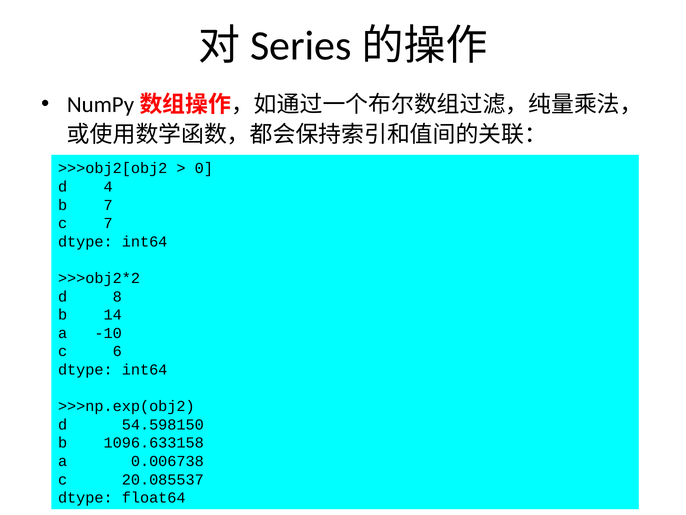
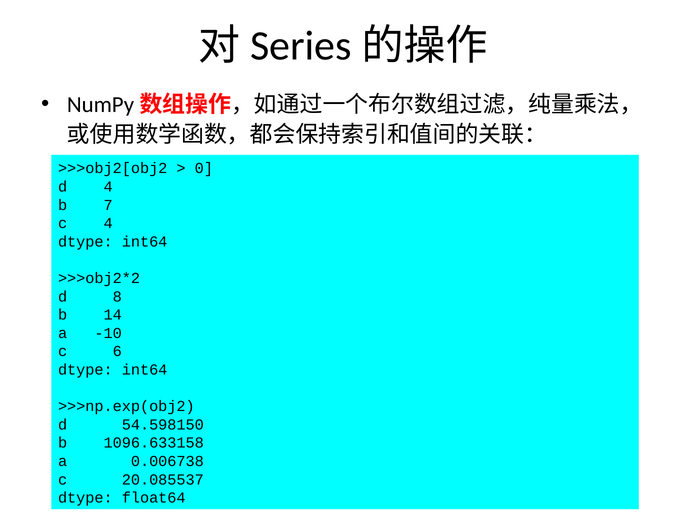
c 7: 7 -> 4
